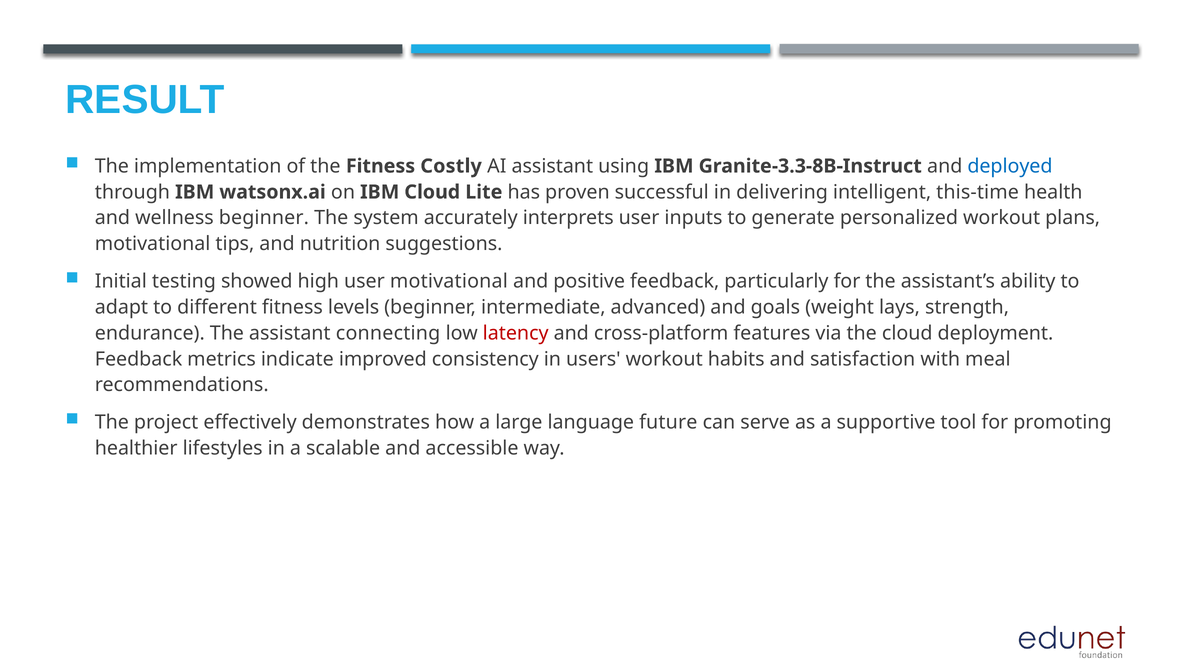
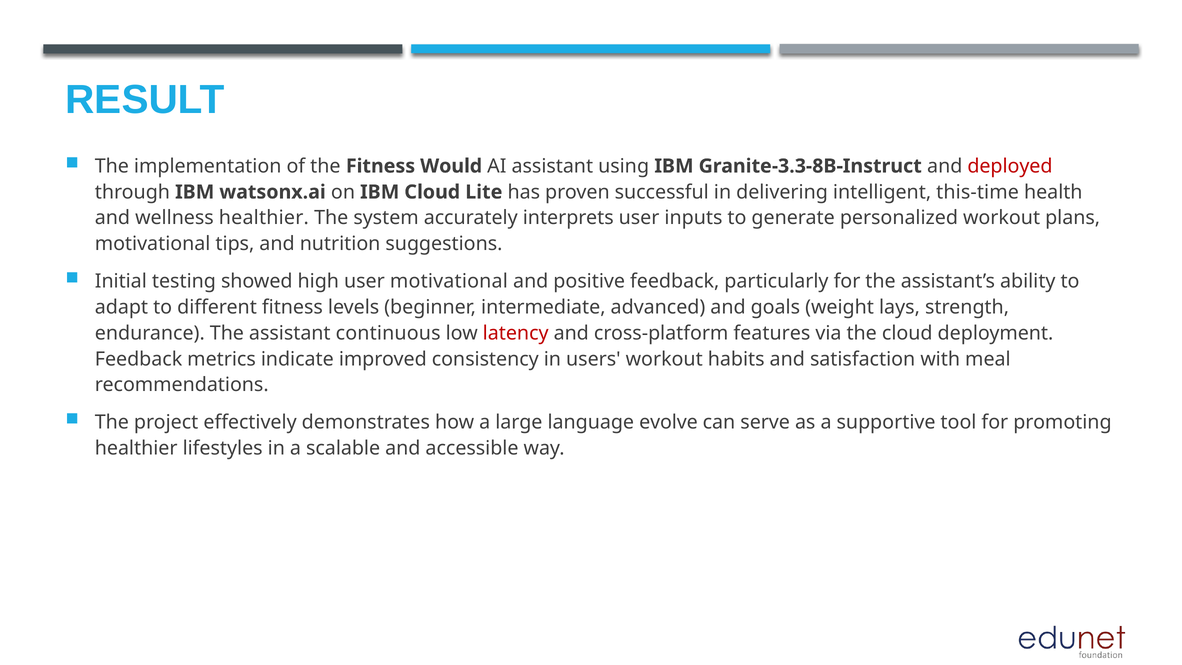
Costly: Costly -> Would
deployed colour: blue -> red
wellness beginner: beginner -> healthier
connecting: connecting -> continuous
future: future -> evolve
